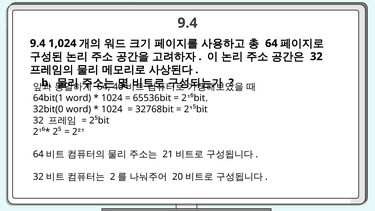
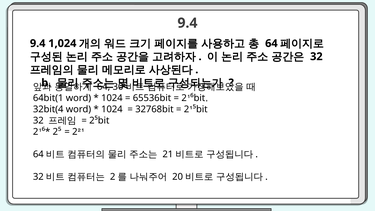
40: 40 -> 30
32bit(0: 32bit(0 -> 32bit(4
